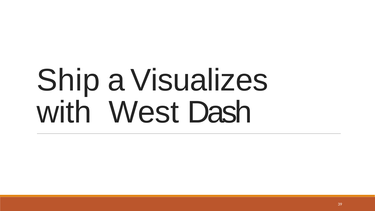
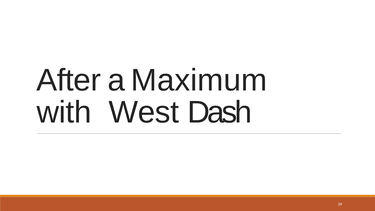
Ship: Ship -> After
Visualizes: Visualizes -> Maximum
